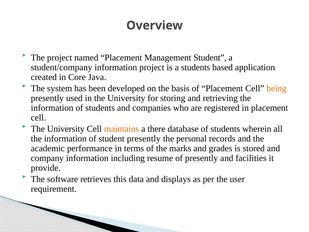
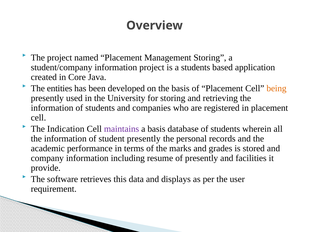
Management Student: Student -> Storing
system: system -> entities
University at (66, 129): University -> Indication
maintains colour: orange -> purple
a there: there -> basis
